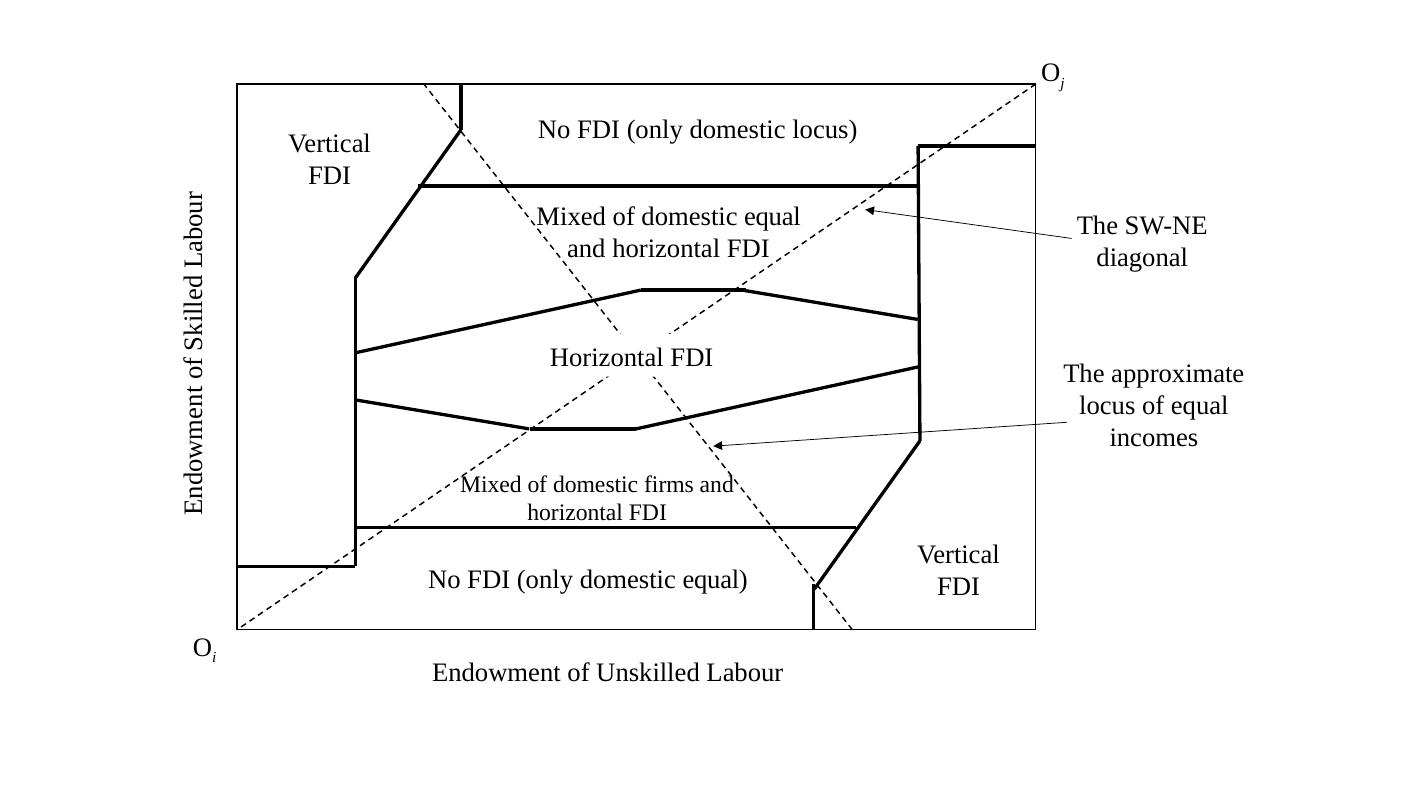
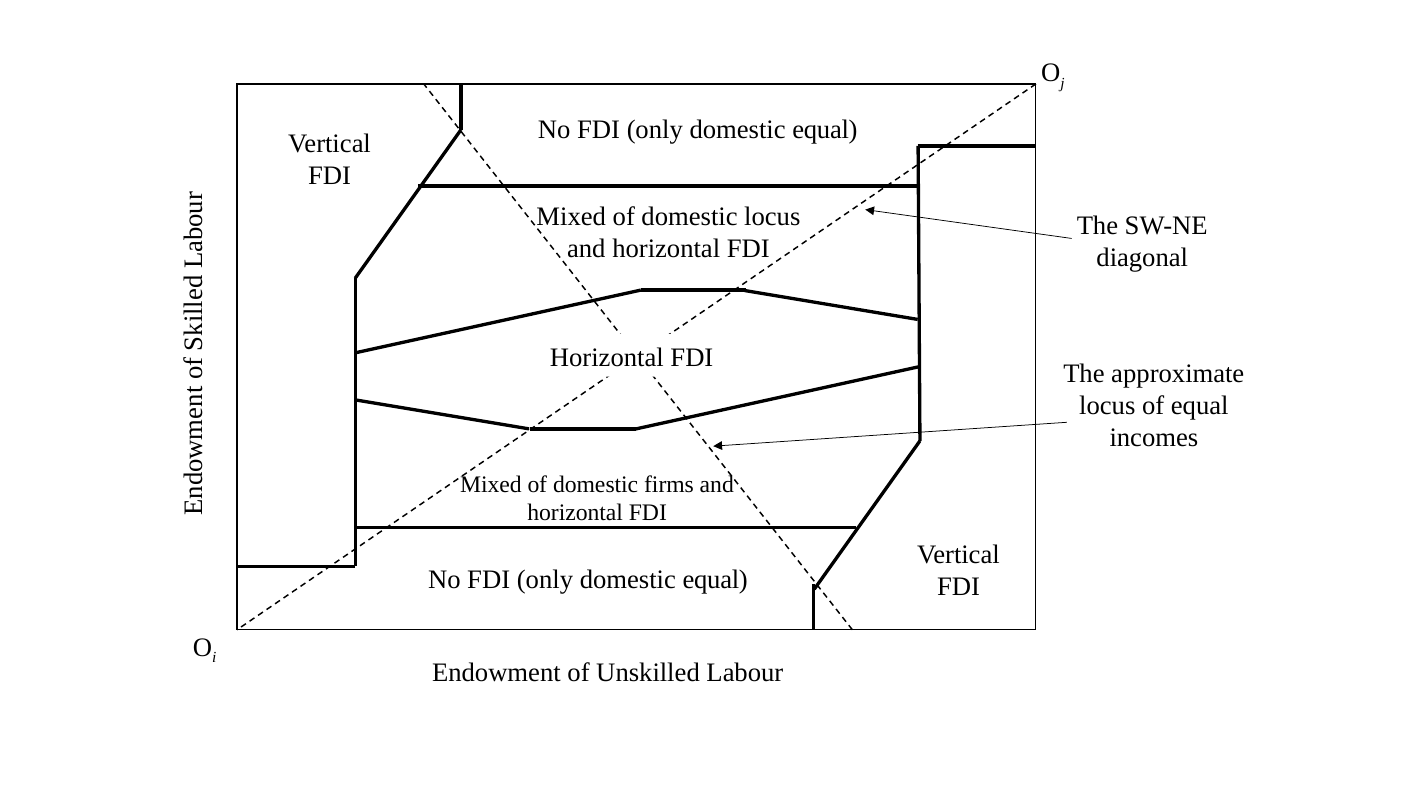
locus at (825, 130): locus -> equal
of domestic equal: equal -> locus
